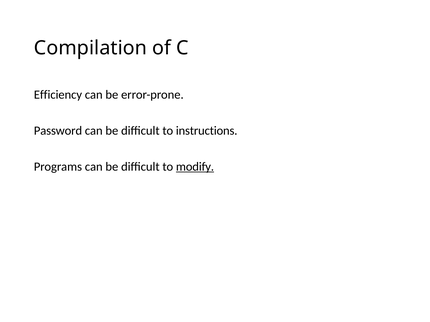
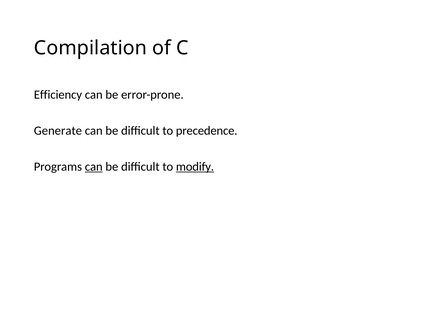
Password: Password -> Generate
instructions: instructions -> precedence
can at (94, 167) underline: none -> present
